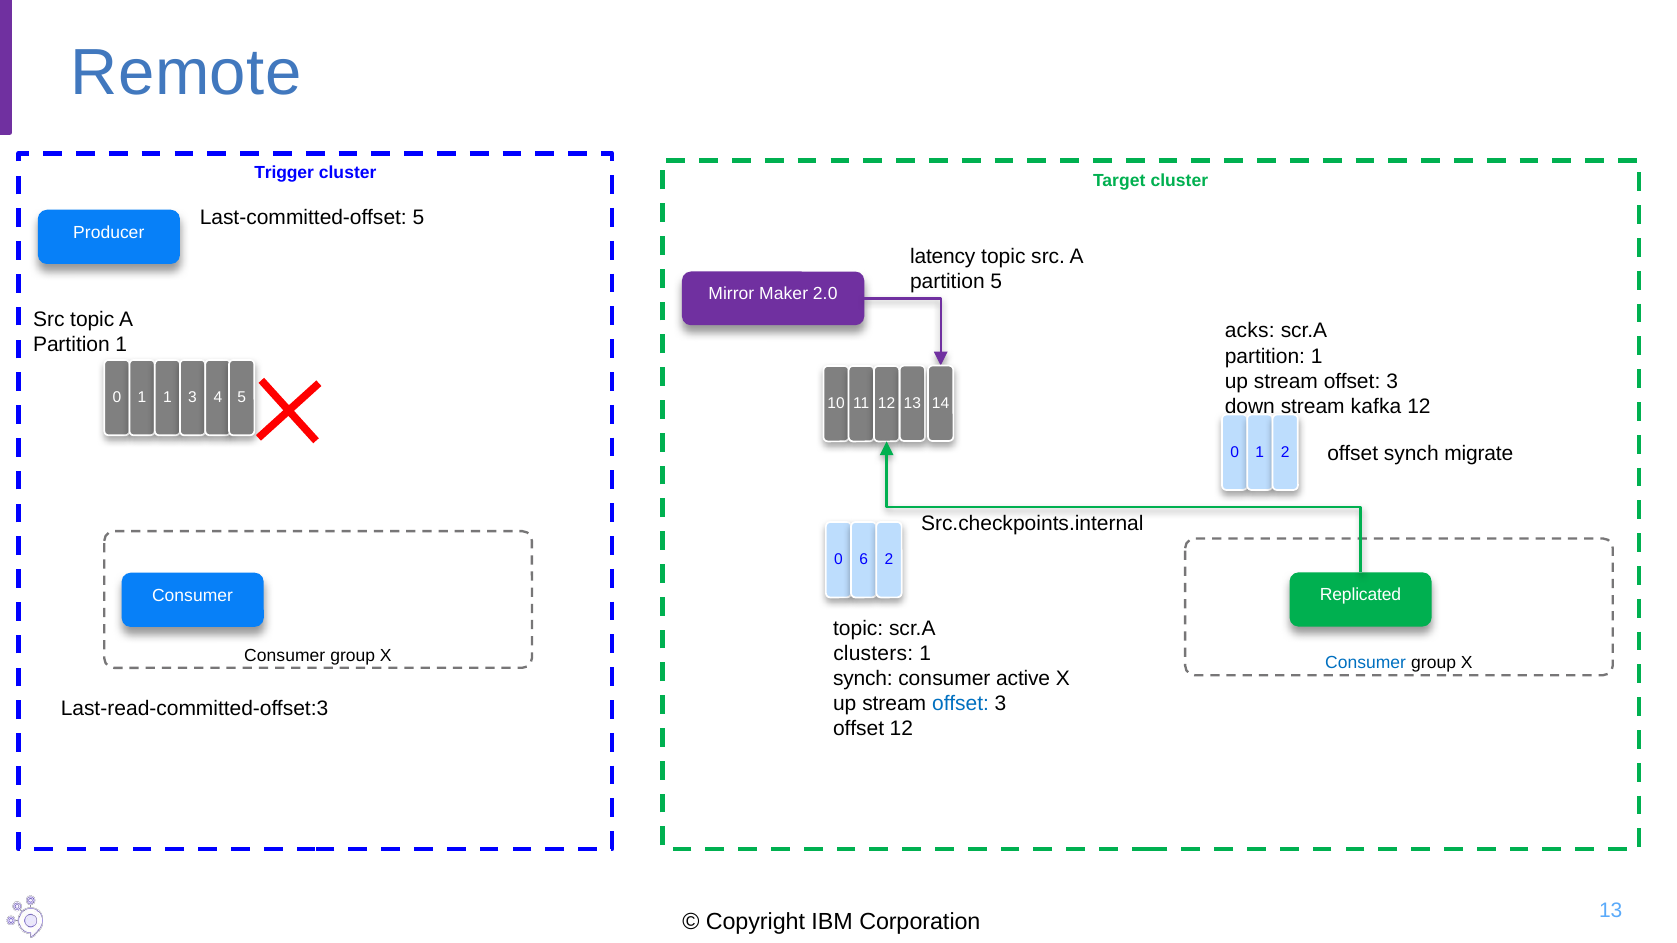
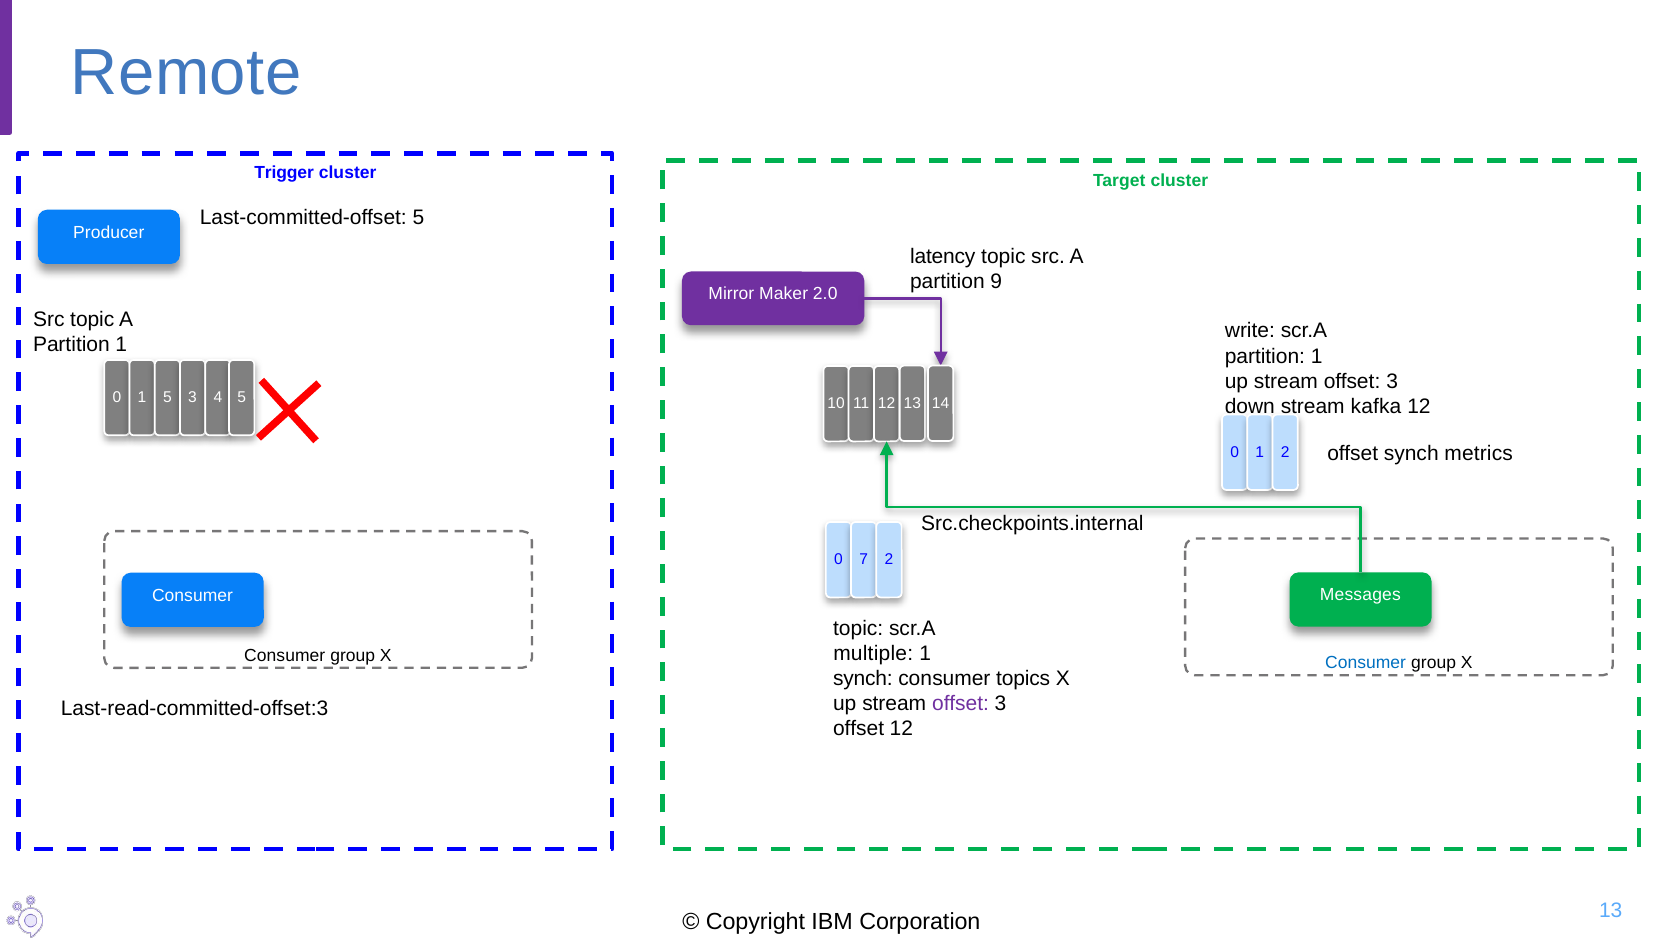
partition 5: 5 -> 9
acks: acks -> write
1 1: 1 -> 5
migrate: migrate -> metrics
6: 6 -> 7
Replicated: Replicated -> Messages
clusters: clusters -> multiple
active: active -> topics
offset at (960, 704) colour: blue -> purple
